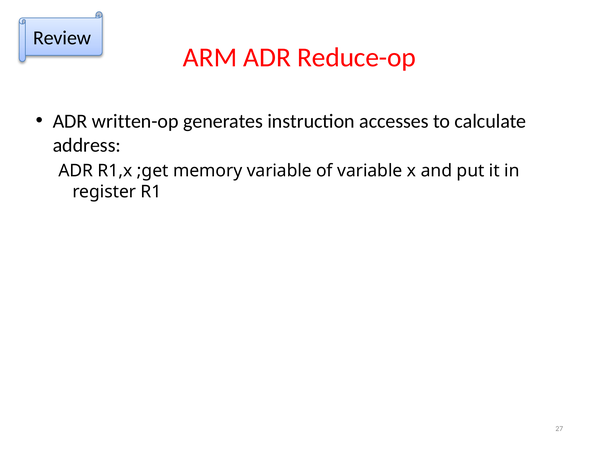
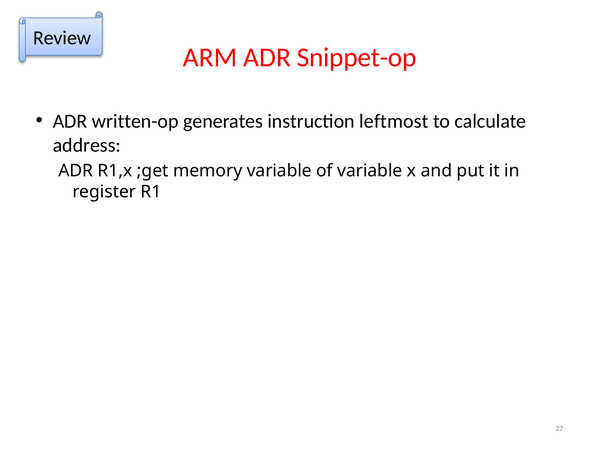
Reduce-op: Reduce-op -> Snippet-op
accesses: accesses -> leftmost
